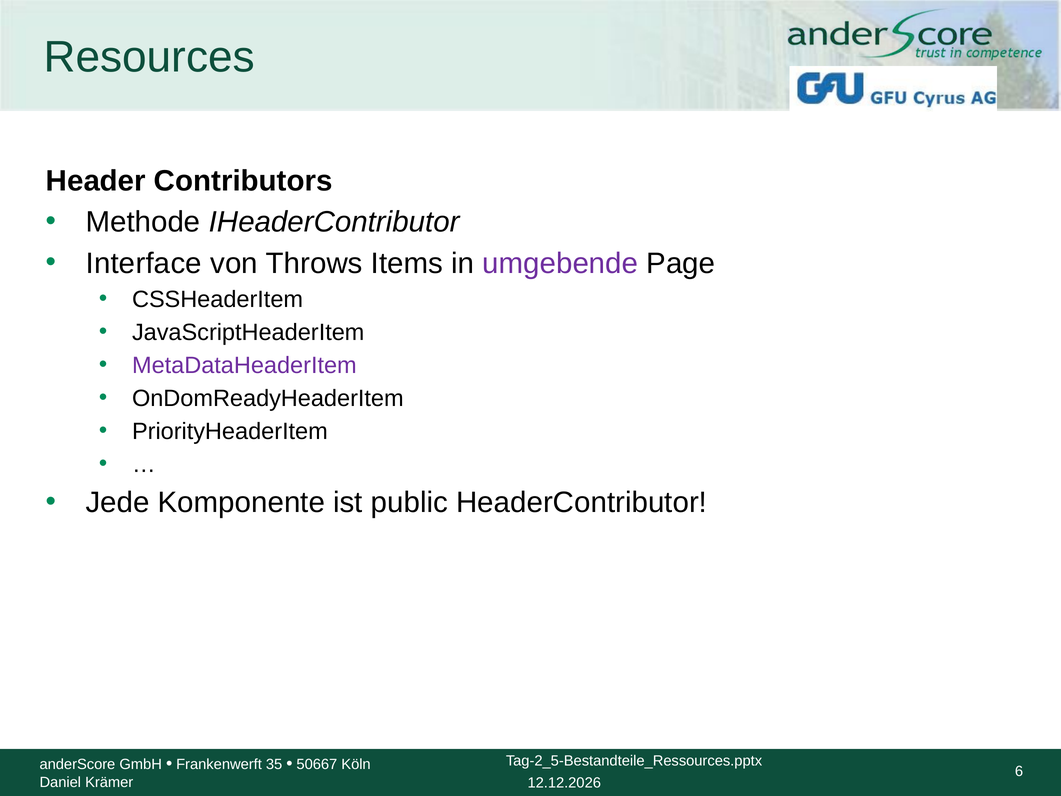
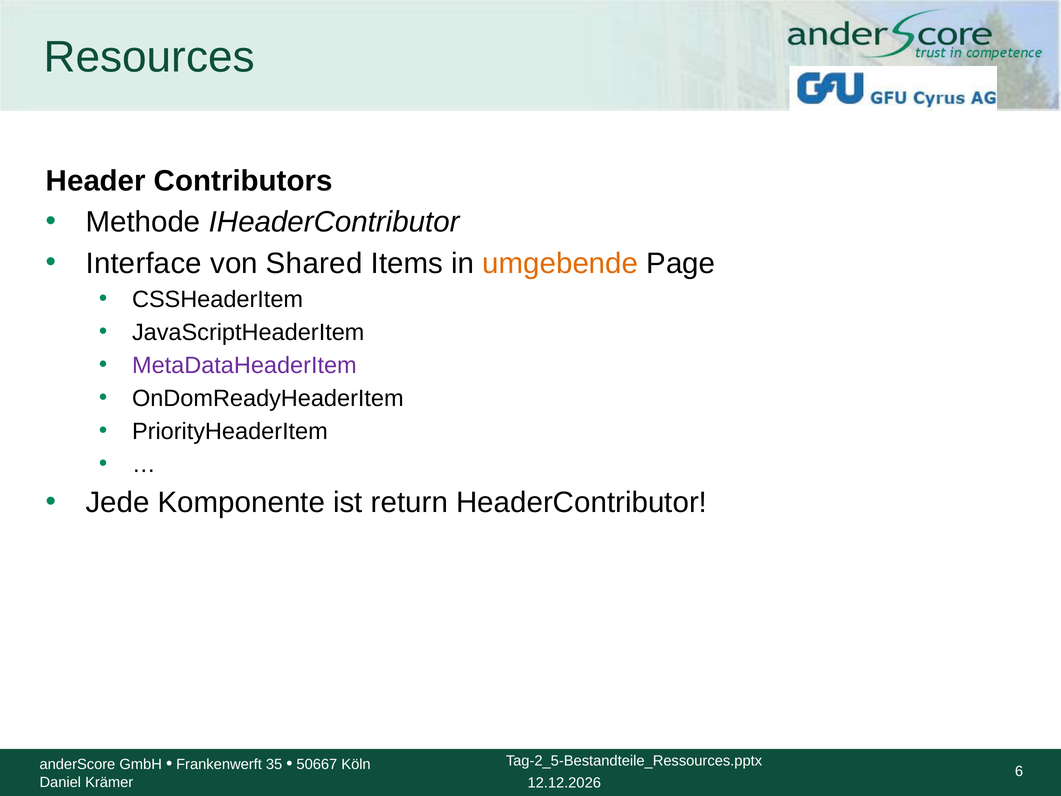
Throws: Throws -> Shared
umgebende colour: purple -> orange
public: public -> return
